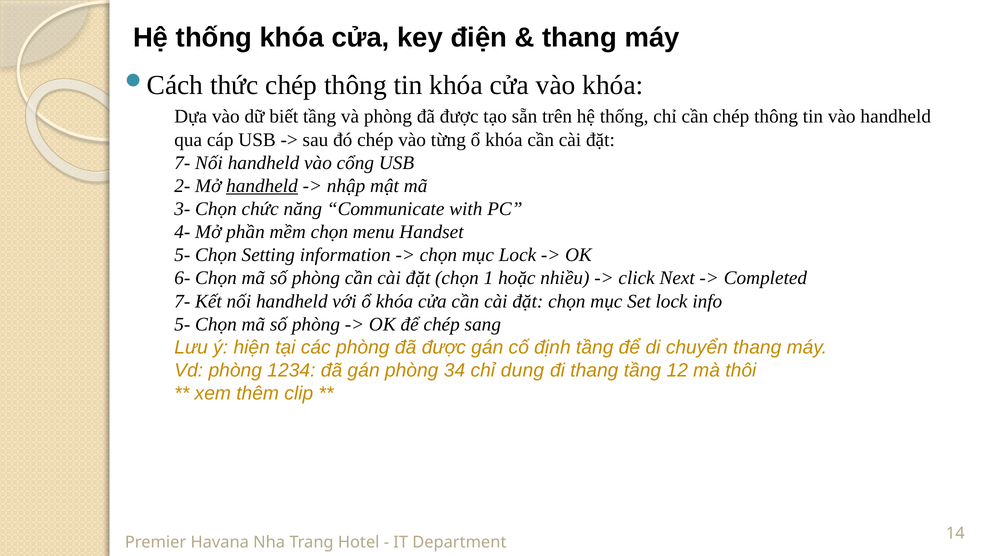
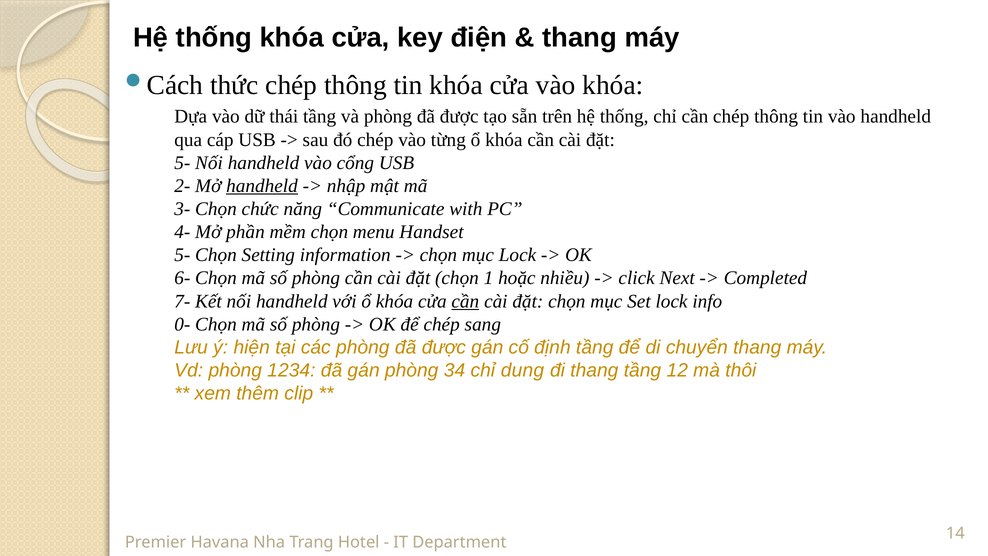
biết: biết -> thái
7- at (182, 163): 7- -> 5-
cần at (465, 301) underline: none -> present
5- at (182, 324): 5- -> 0-
